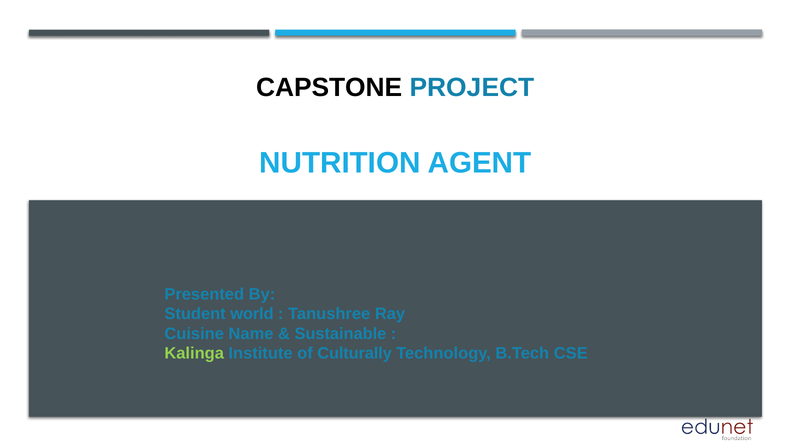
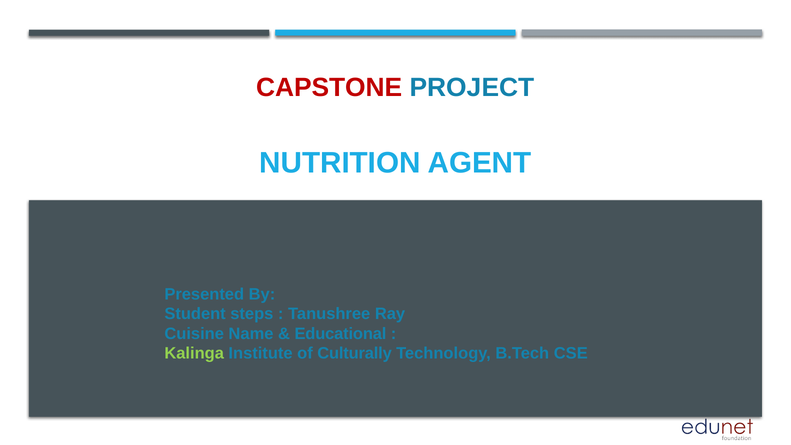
CAPSTONE colour: black -> red
world: world -> steps
Sustainable: Sustainable -> Educational
